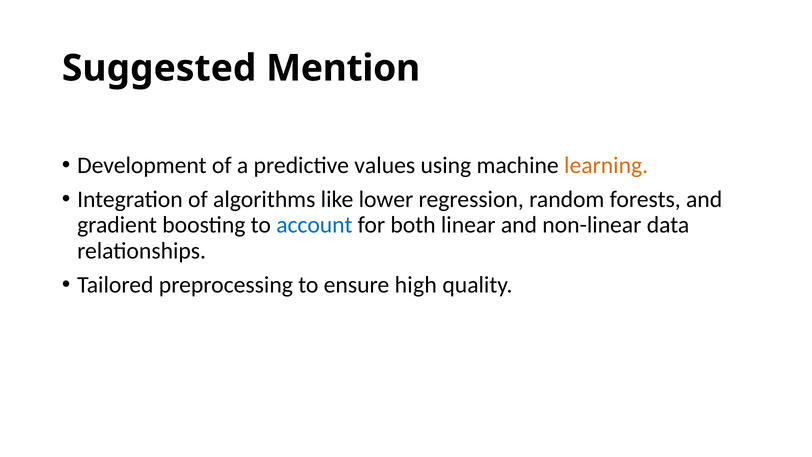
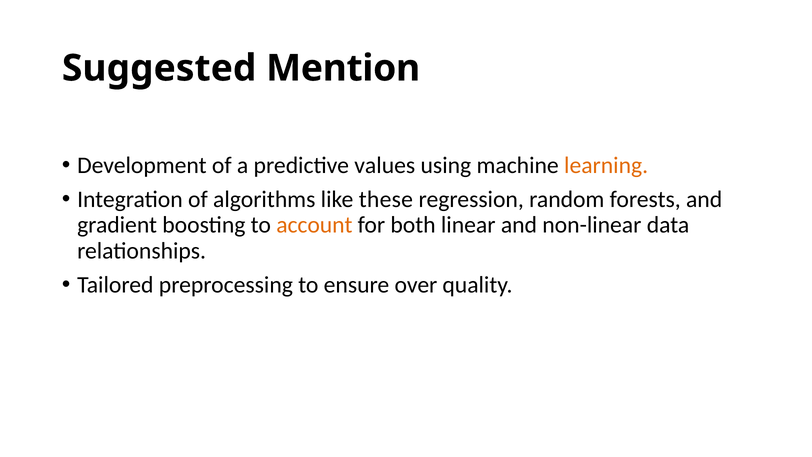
lower: lower -> these
account colour: blue -> orange
high: high -> over
